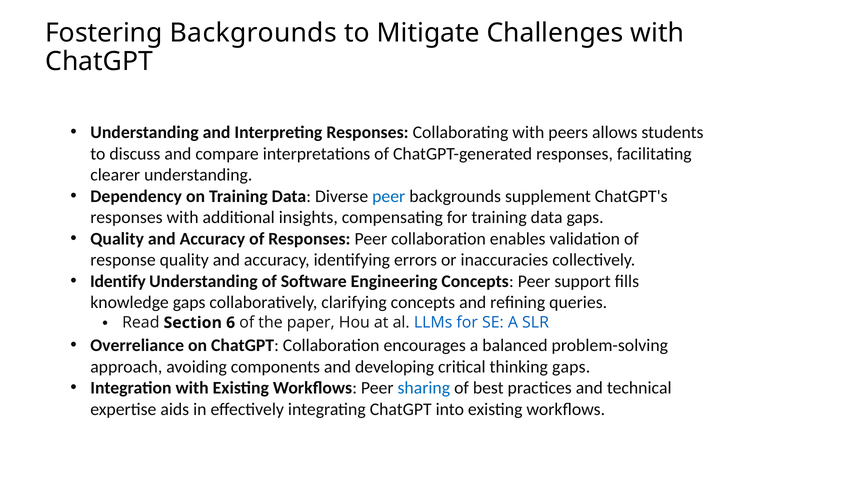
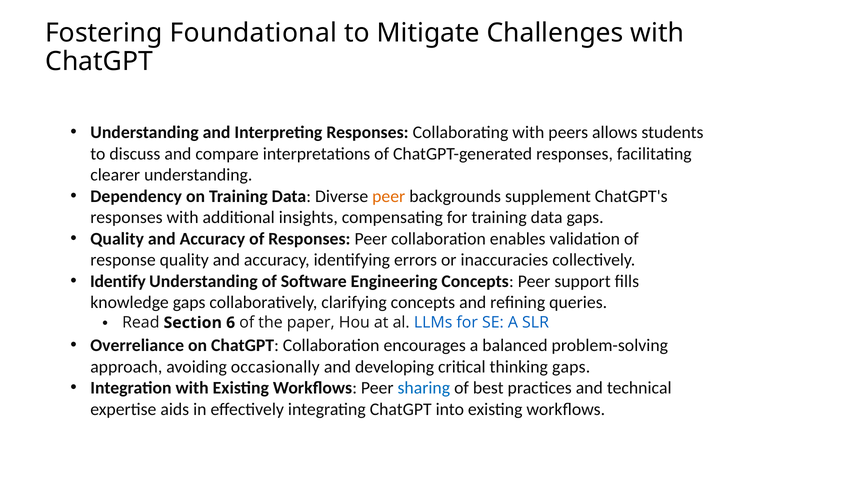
Fostering Backgrounds: Backgrounds -> Foundational
peer at (389, 196) colour: blue -> orange
components: components -> occasionally
